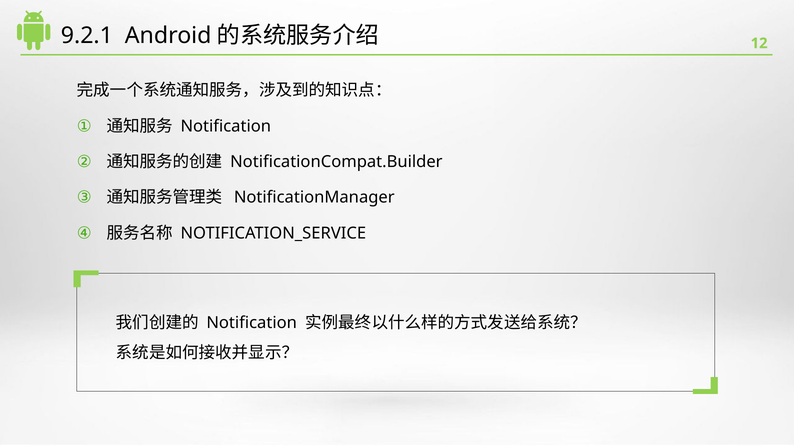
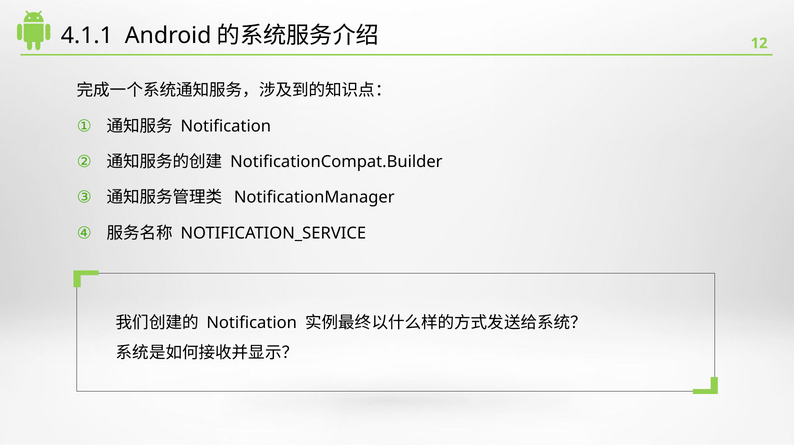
9.2.1: 9.2.1 -> 4.1.1
